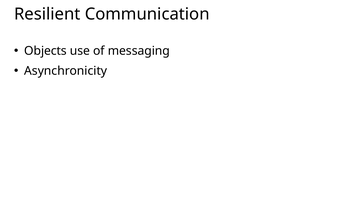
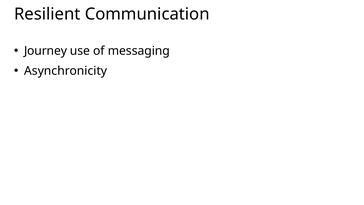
Objects: Objects -> Journey
